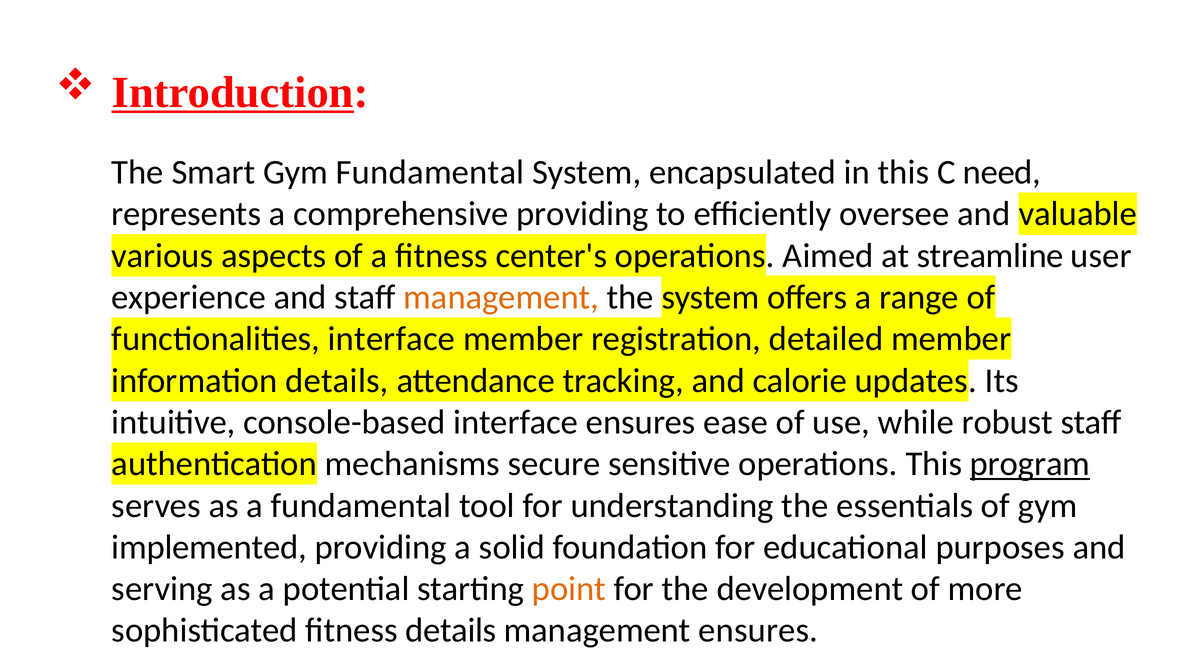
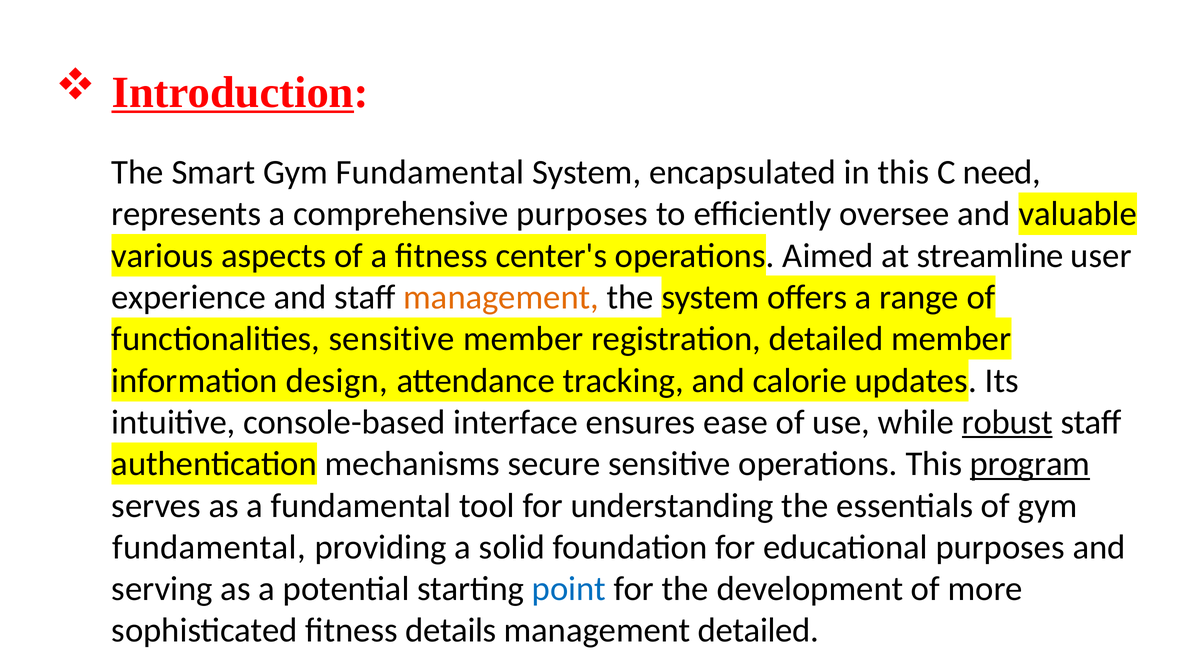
comprehensive providing: providing -> purposes
functionalities interface: interface -> sensitive
information details: details -> design
robust underline: none -> present
implemented at (209, 548): implemented -> fundamental
point colour: orange -> blue
management ensures: ensures -> detailed
